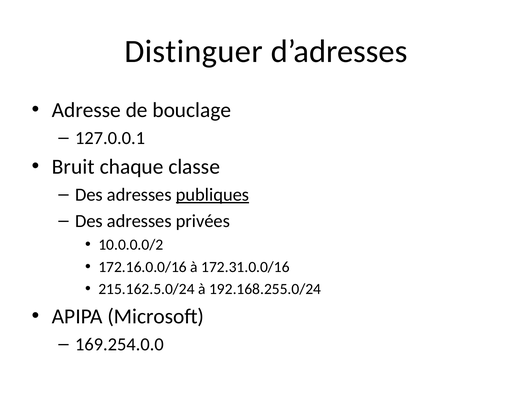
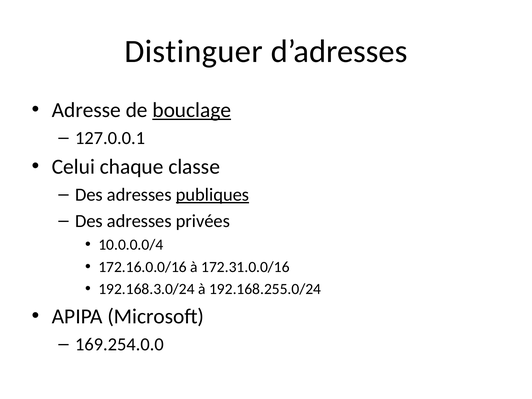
bouclage underline: none -> present
Bruit: Bruit -> Celui
10.0.0.0/2: 10.0.0.0/2 -> 10.0.0.0/4
215.162.5.0/24: 215.162.5.0/24 -> 192.168.3.0/24
